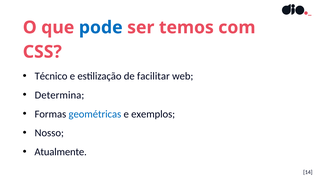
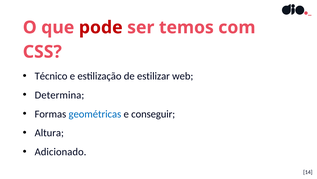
pode colour: blue -> red
facilitar: facilitar -> estilizar
exemplos: exemplos -> conseguir
Nosso: Nosso -> Altura
Atualmente: Atualmente -> Adicionado
